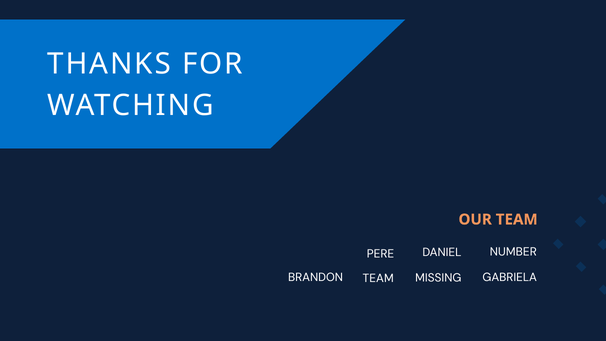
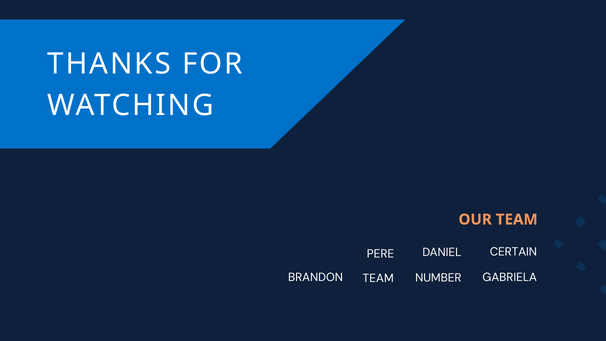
NUMBER: NUMBER -> CERTAIN
MISSING: MISSING -> NUMBER
